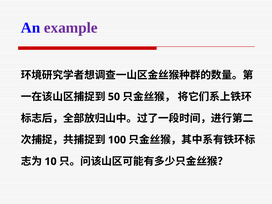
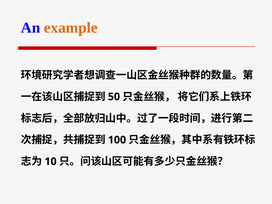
example colour: purple -> orange
